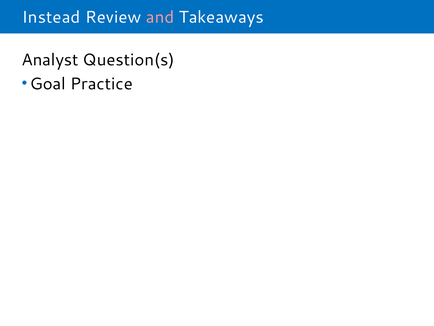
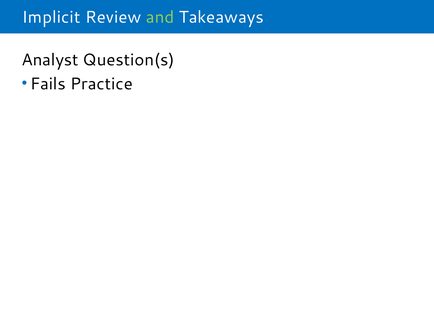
Instead: Instead -> Implicit
and colour: pink -> light green
Goal: Goal -> Fails
